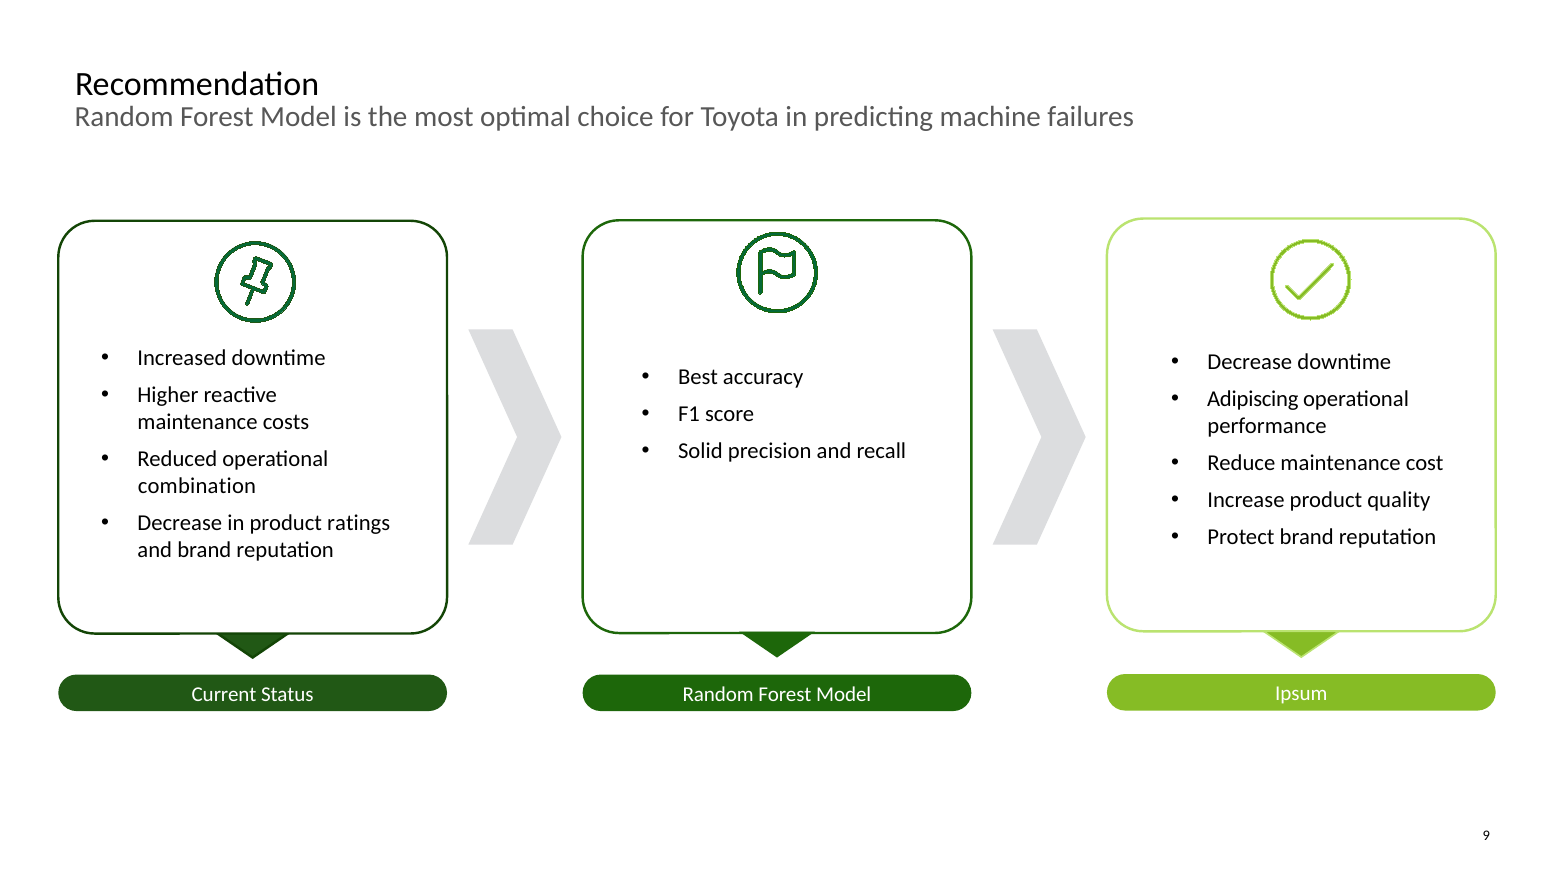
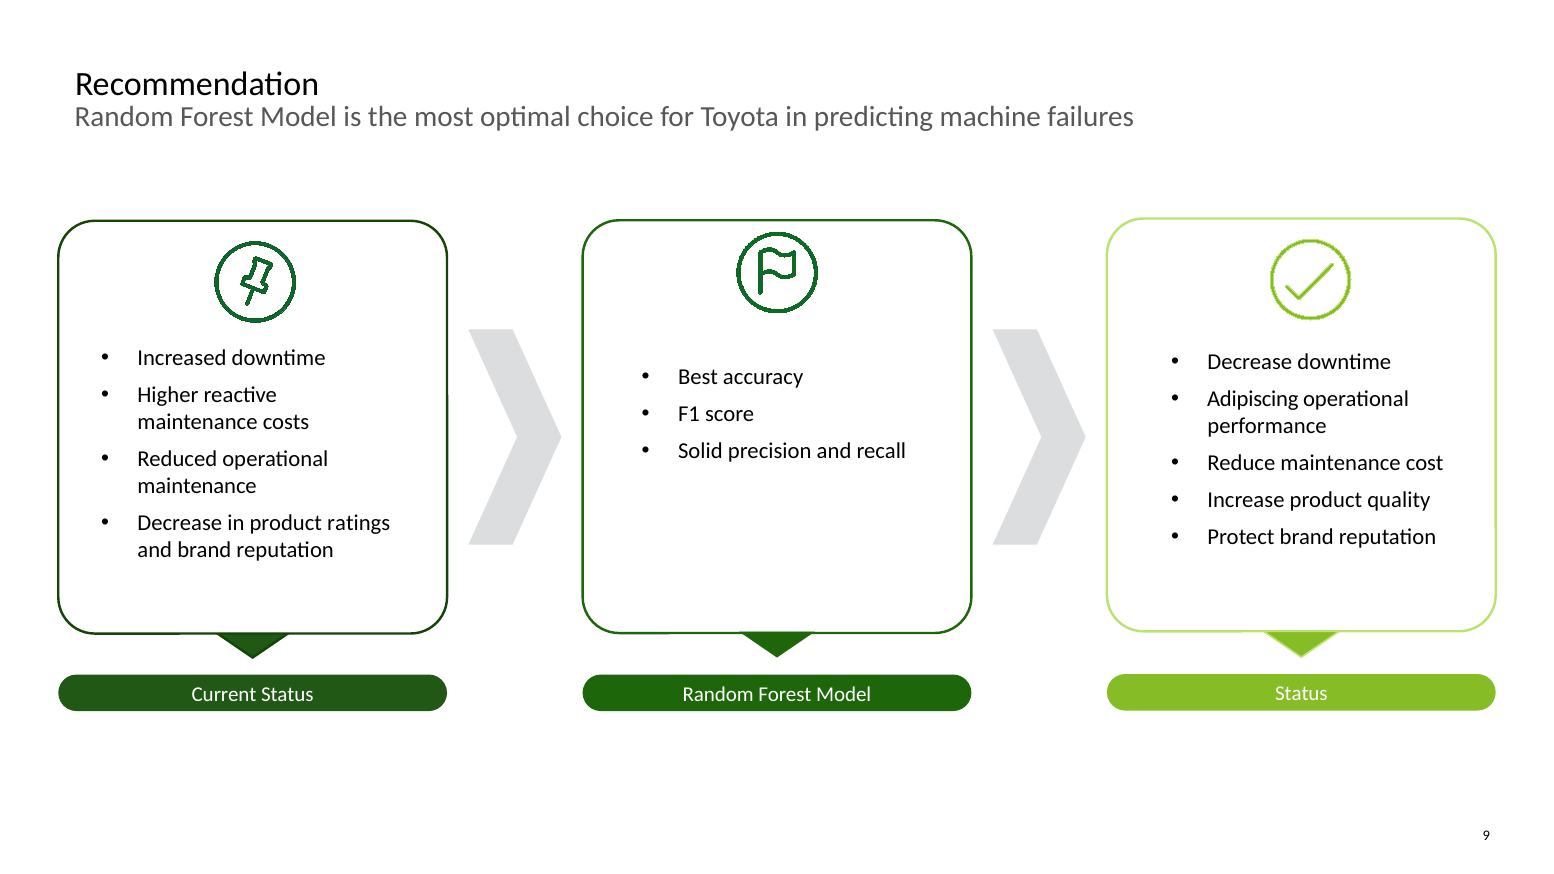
combination at (197, 486): combination -> maintenance
Status Ipsum: Ipsum -> Status
